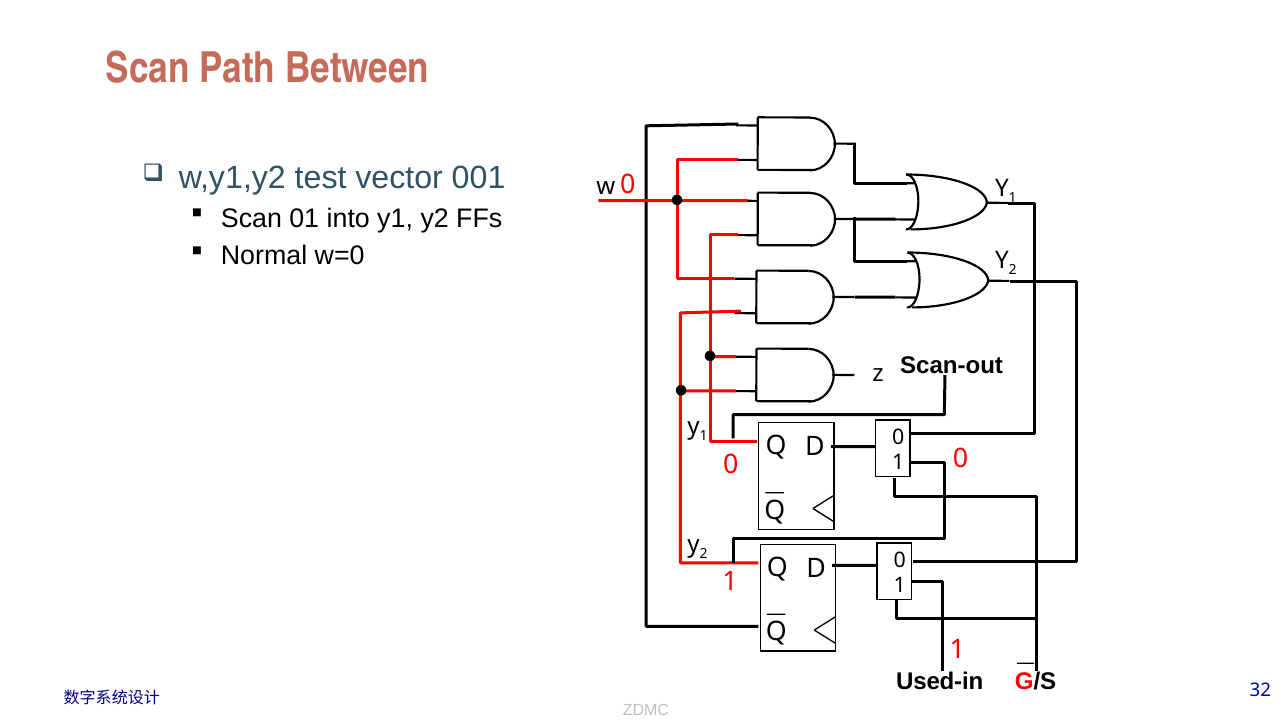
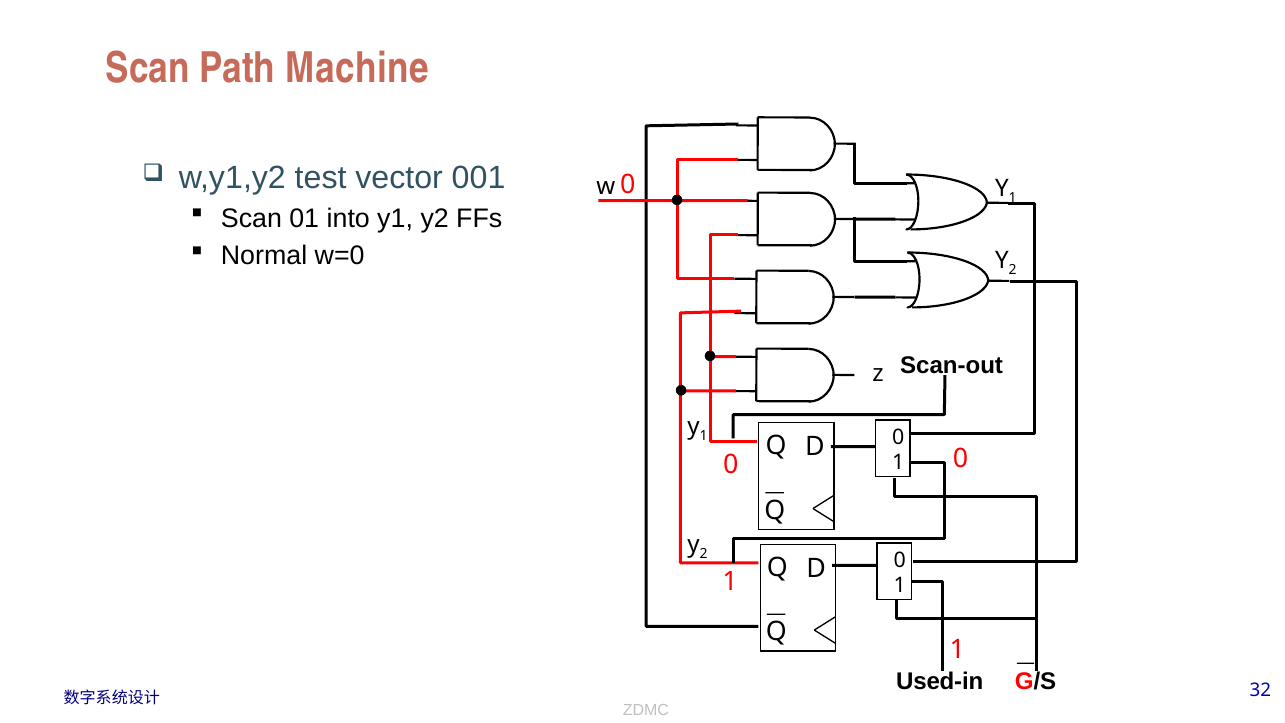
Between: Between -> Machine
